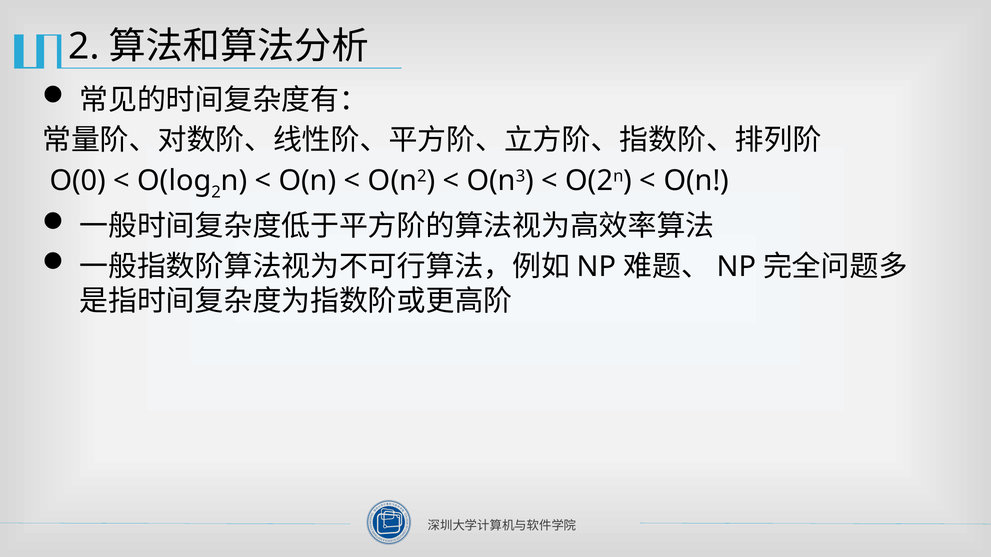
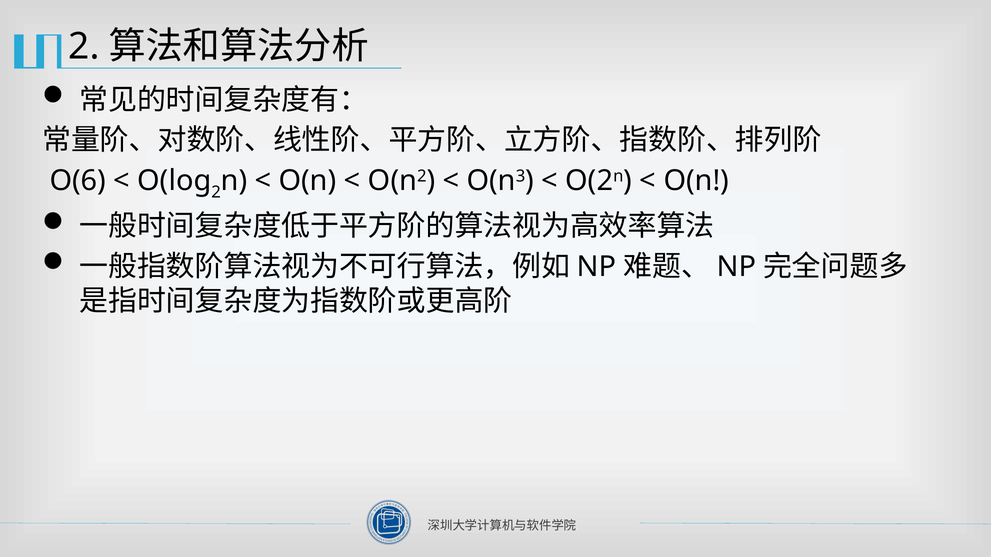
O(0: O(0 -> O(6
